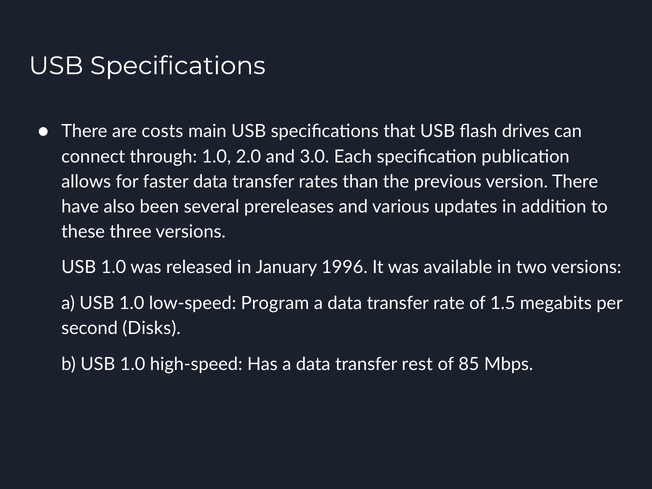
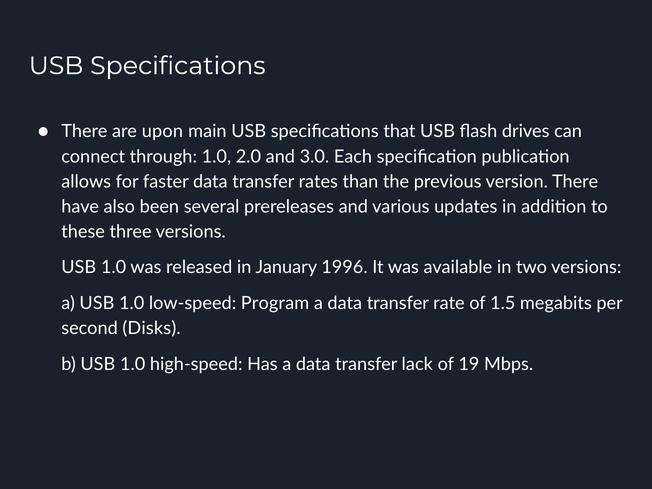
costs: costs -> upon
rest: rest -> lack
85: 85 -> 19
